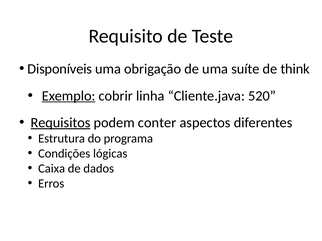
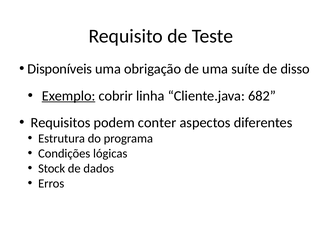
think: think -> disso
520: 520 -> 682
Requisitos underline: present -> none
Caixa: Caixa -> Stock
